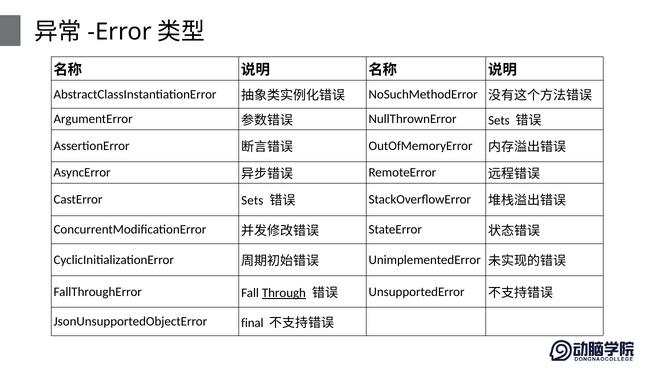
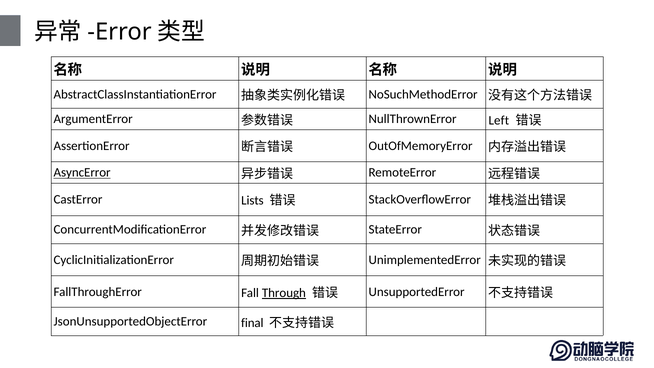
NullThrownError Sets: Sets -> Left
AsyncError underline: none -> present
CastError Sets: Sets -> Lists
